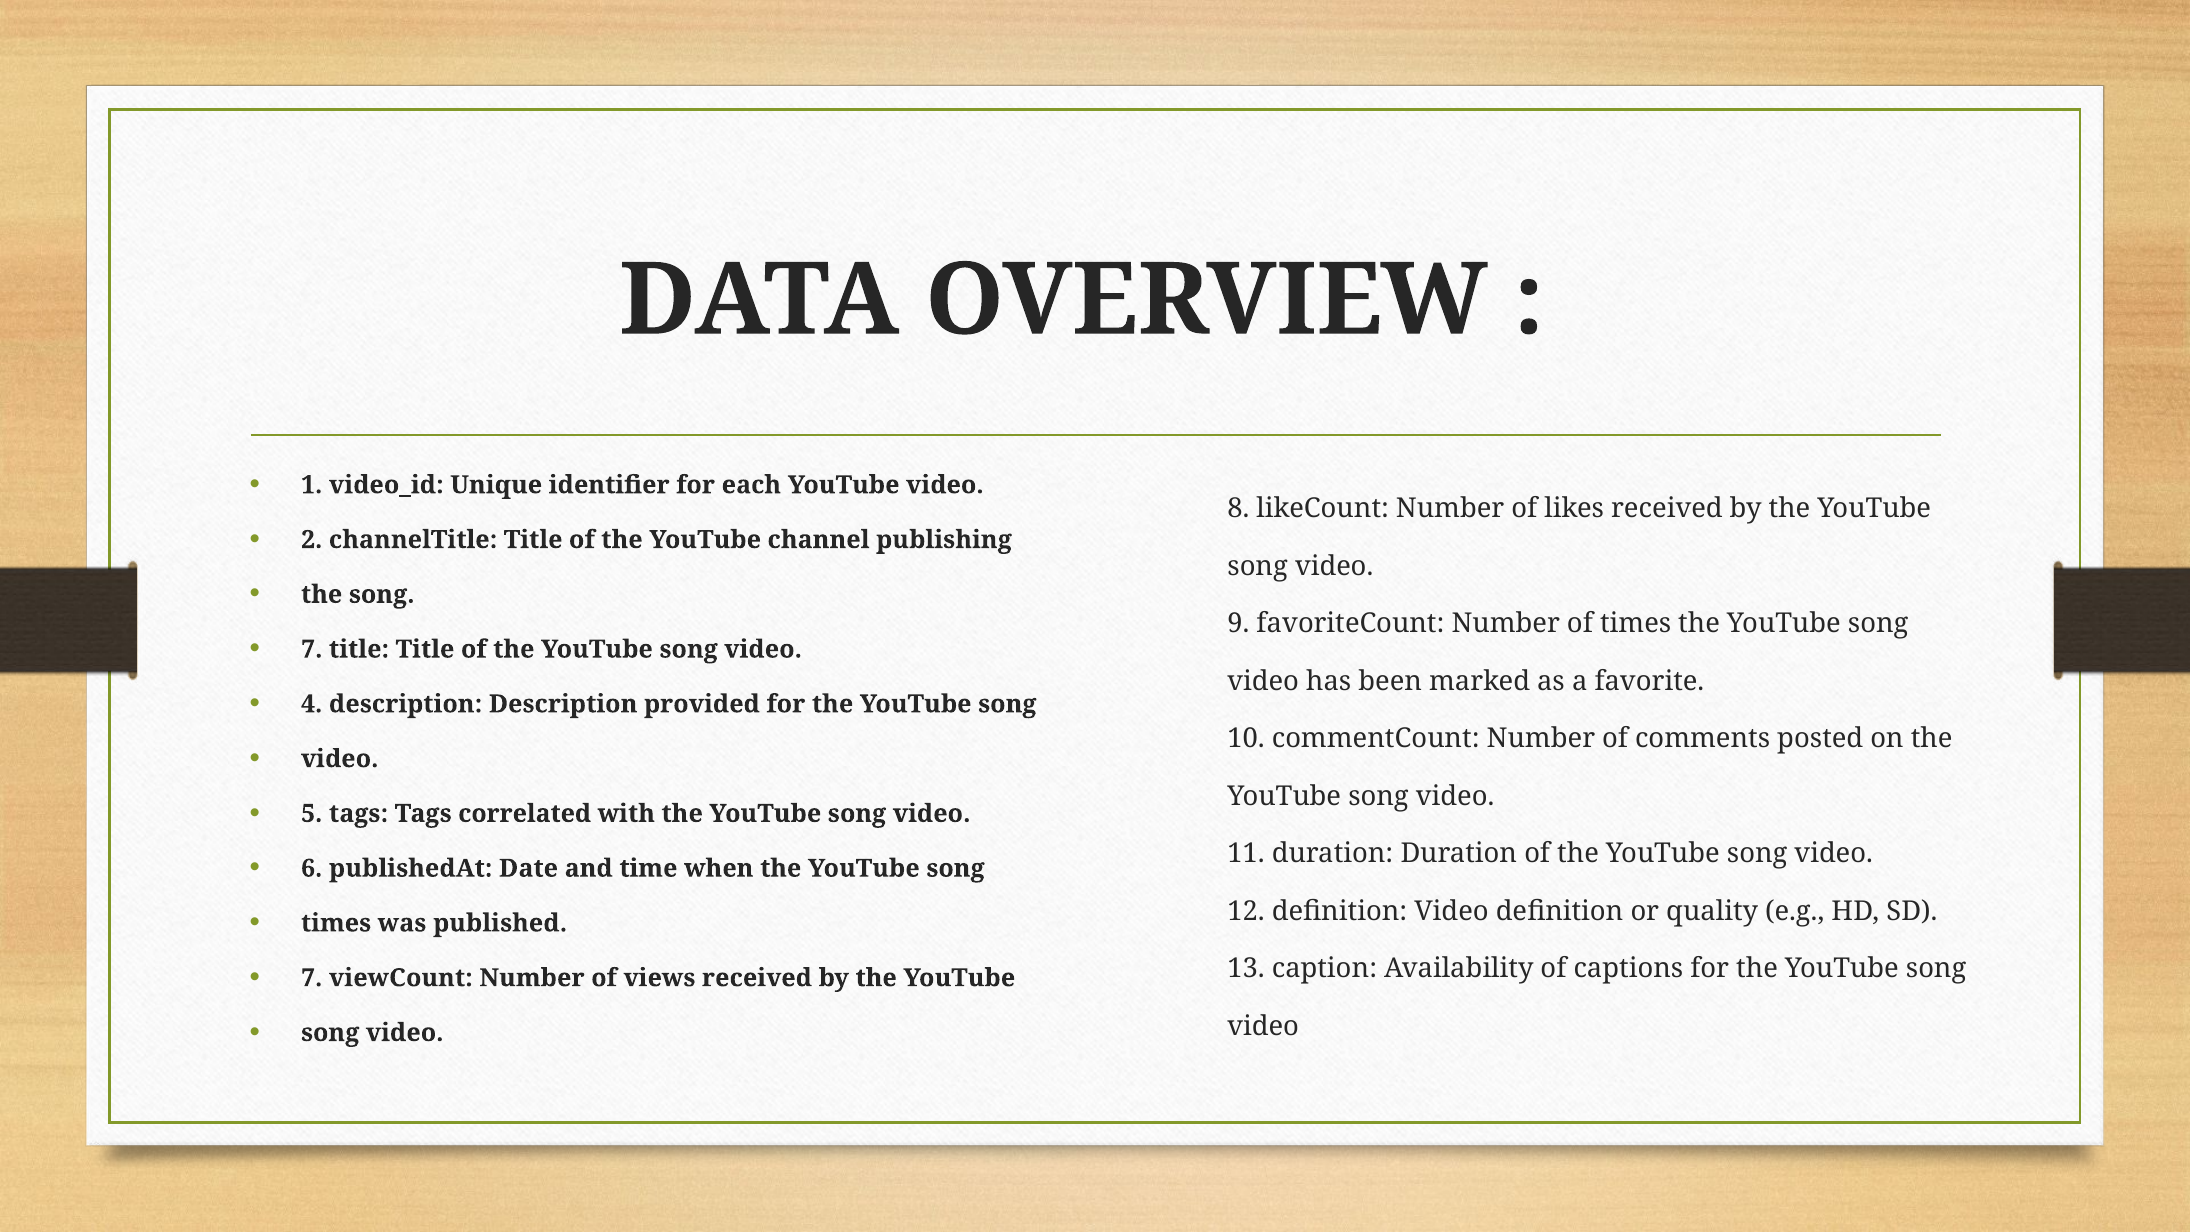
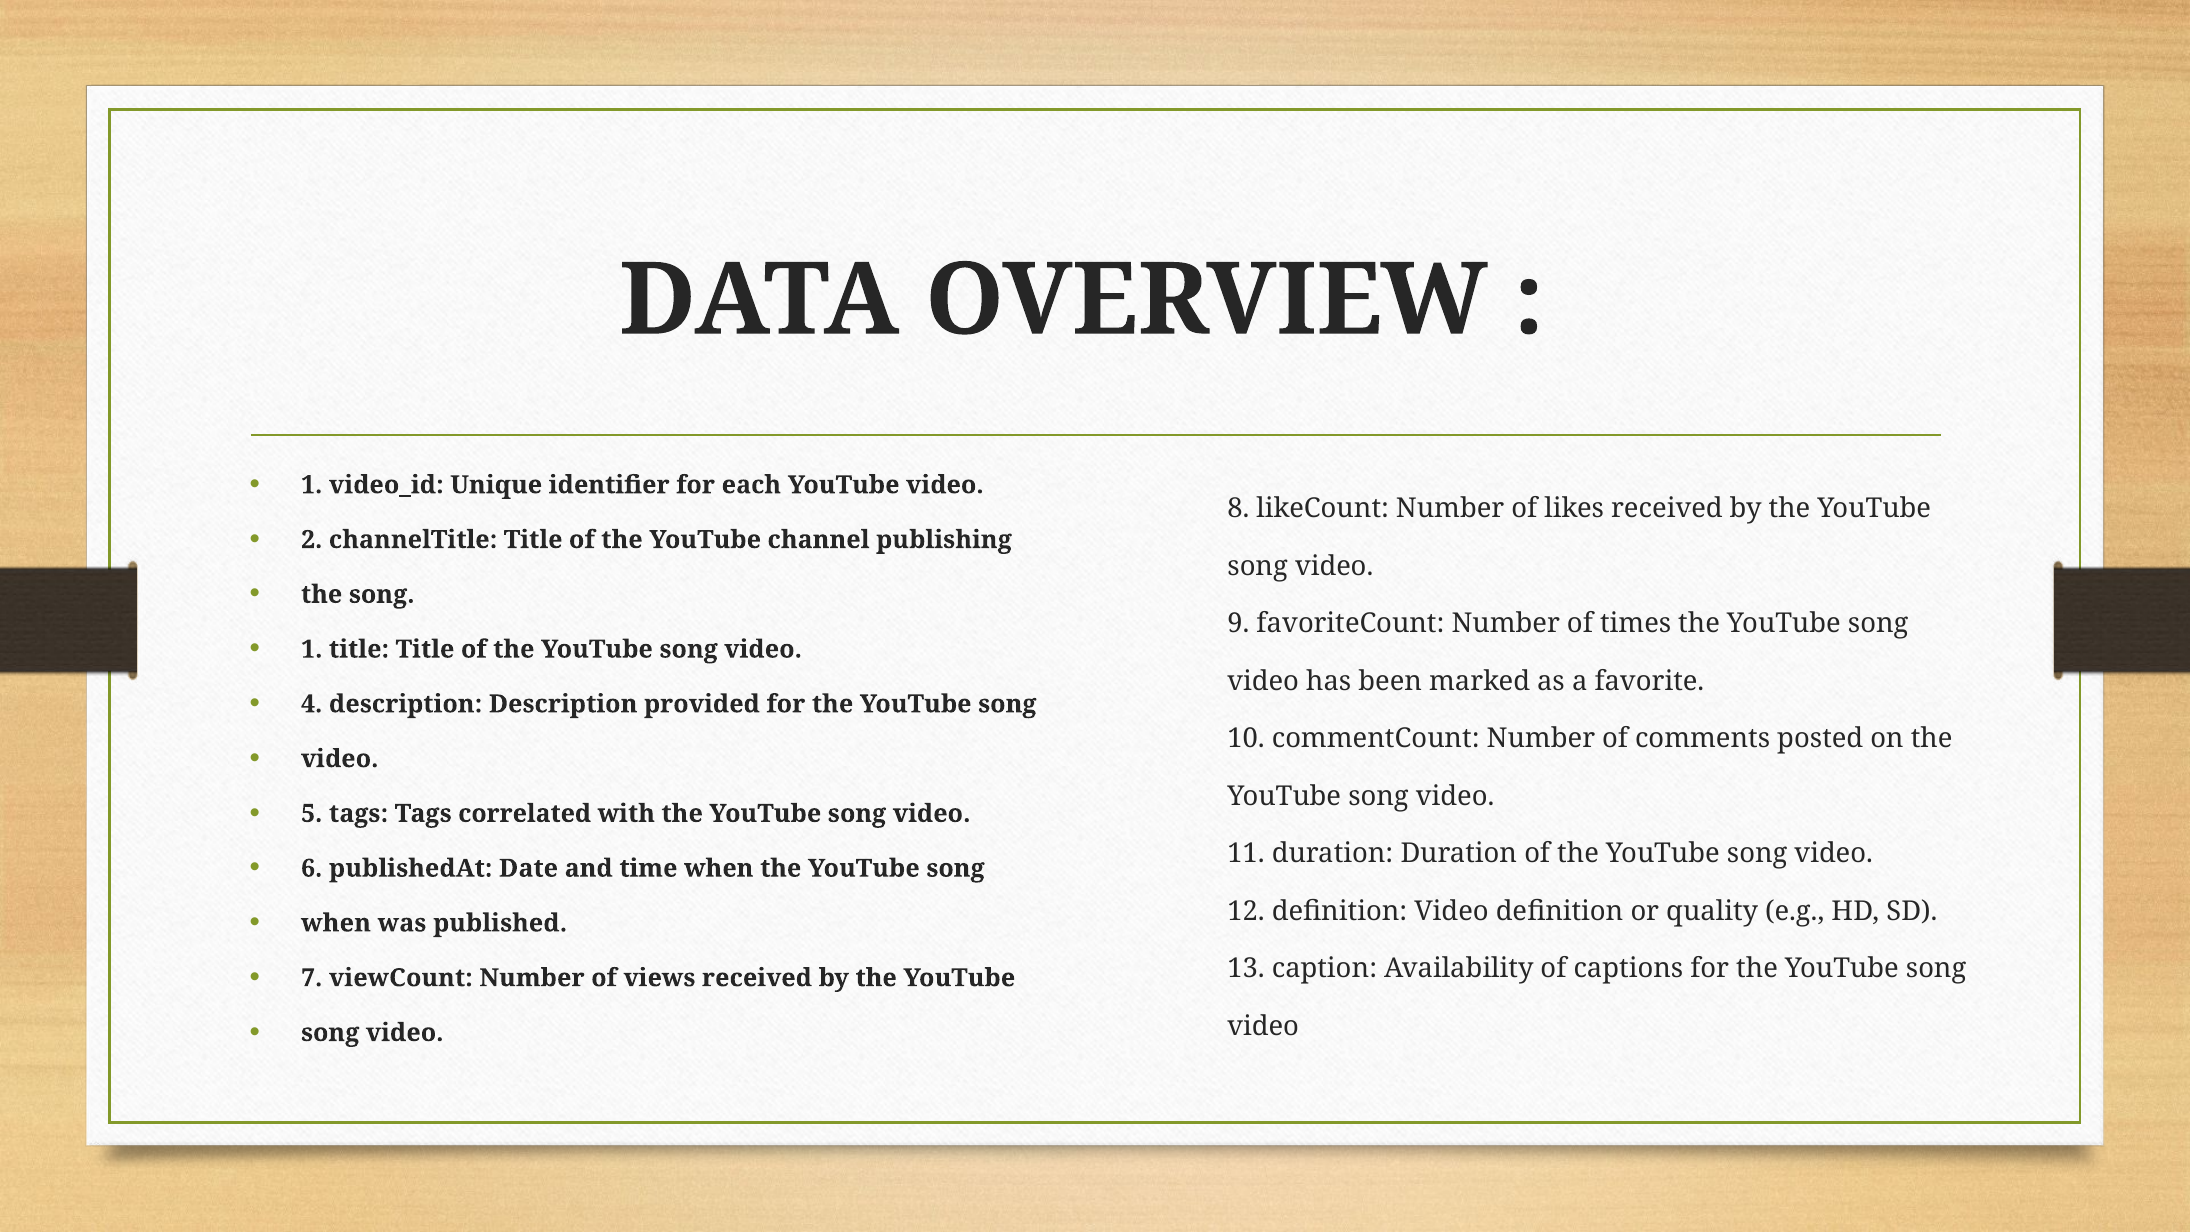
7 at (312, 649): 7 -> 1
times at (336, 923): times -> when
